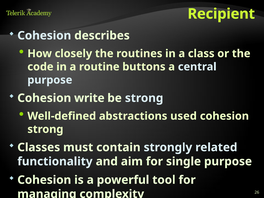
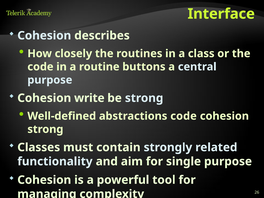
Recipient: Recipient -> Interface
abstractions used: used -> code
